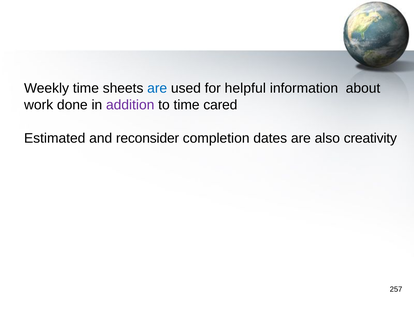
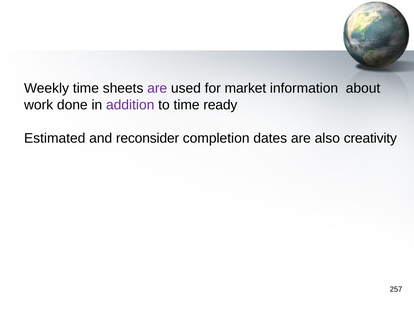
are at (157, 88) colour: blue -> purple
helpful: helpful -> market
cared: cared -> ready
